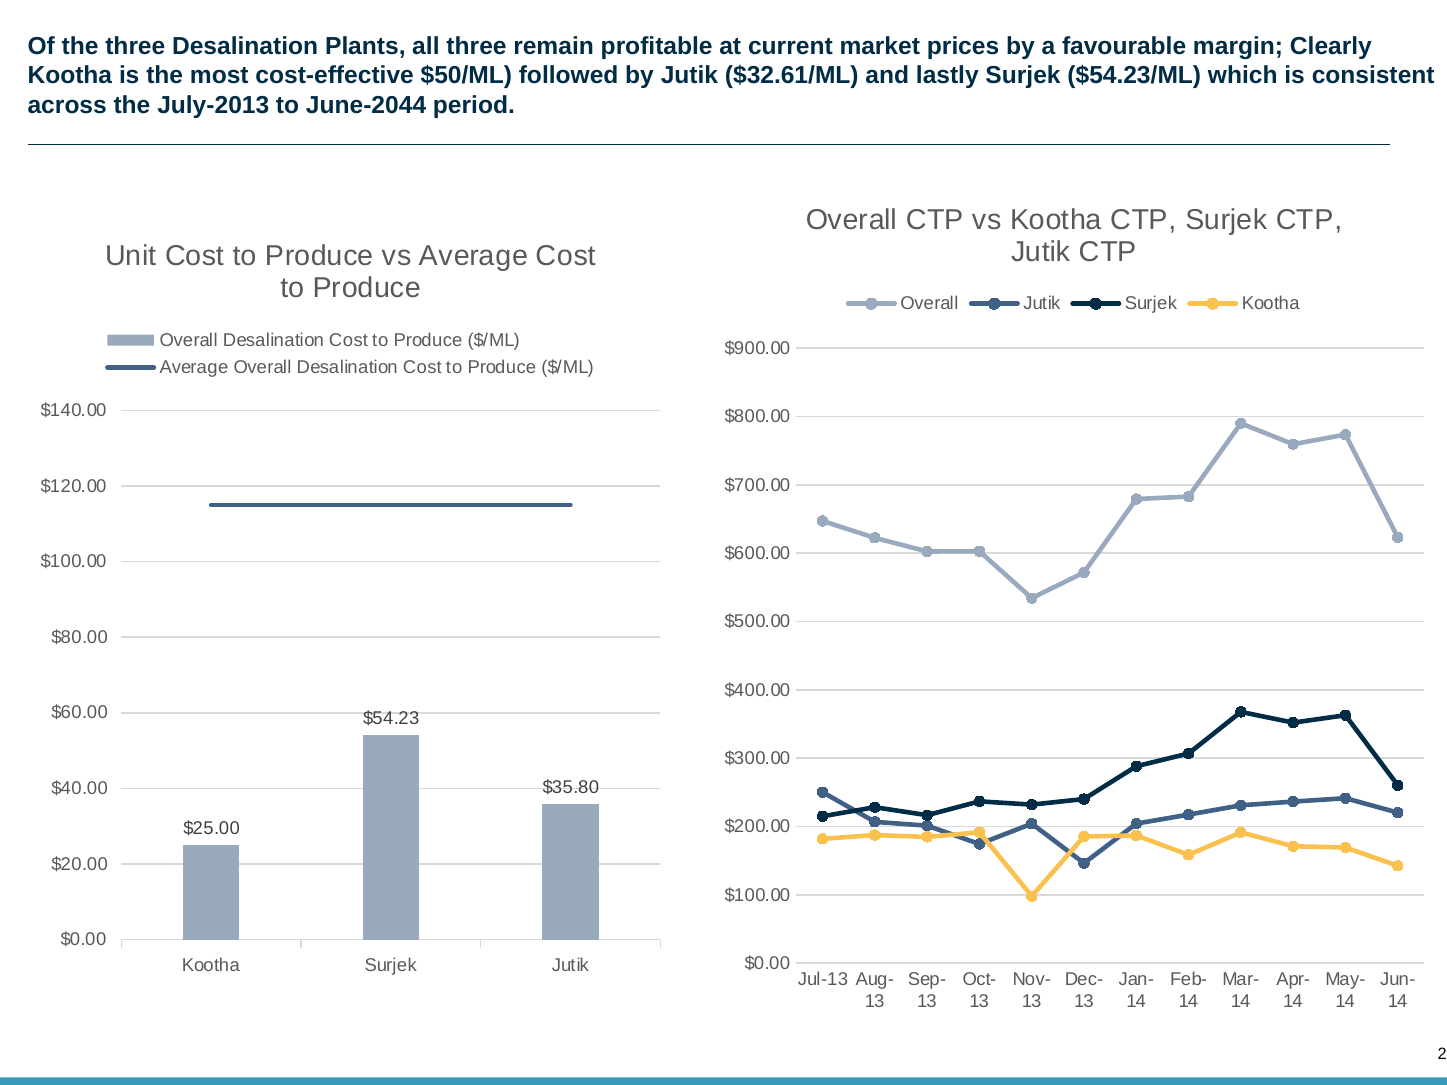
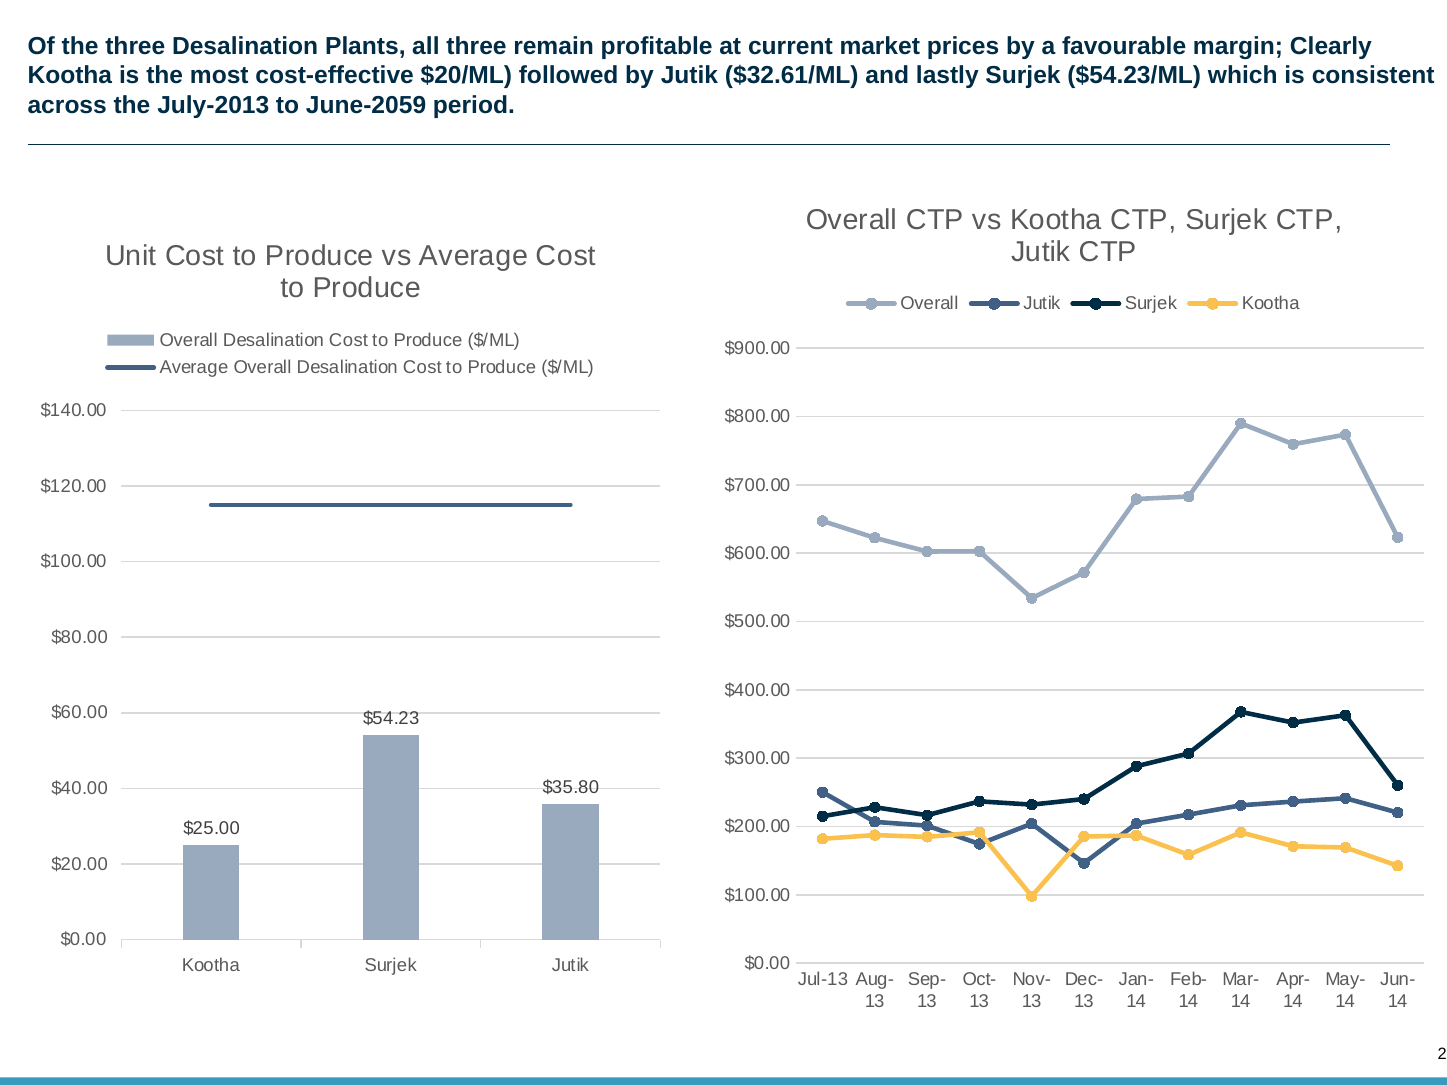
$50/ML: $50/ML -> $20/ML
June-2044: June-2044 -> June-2059
